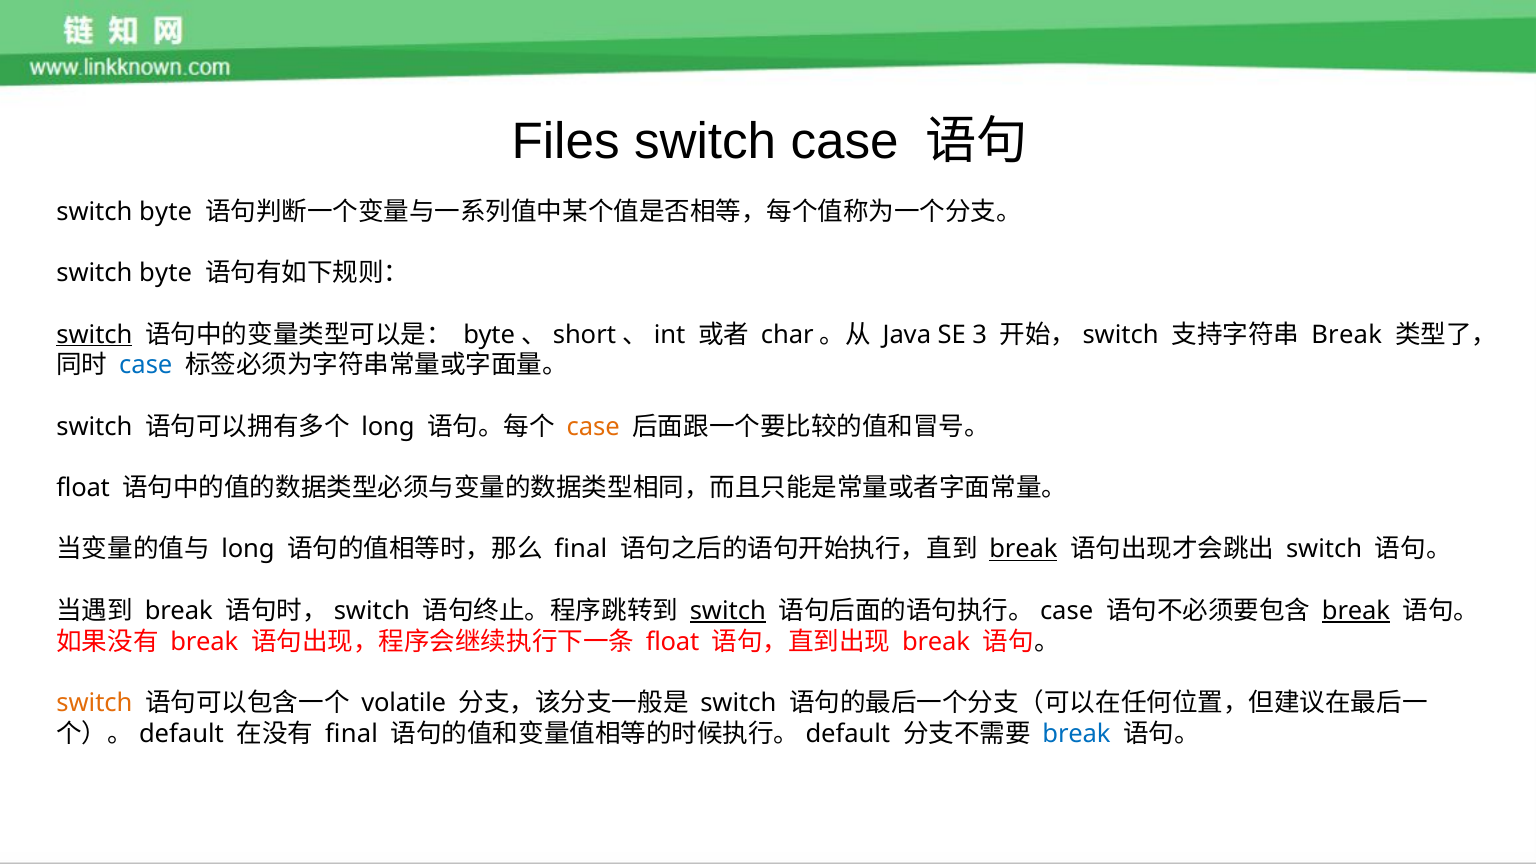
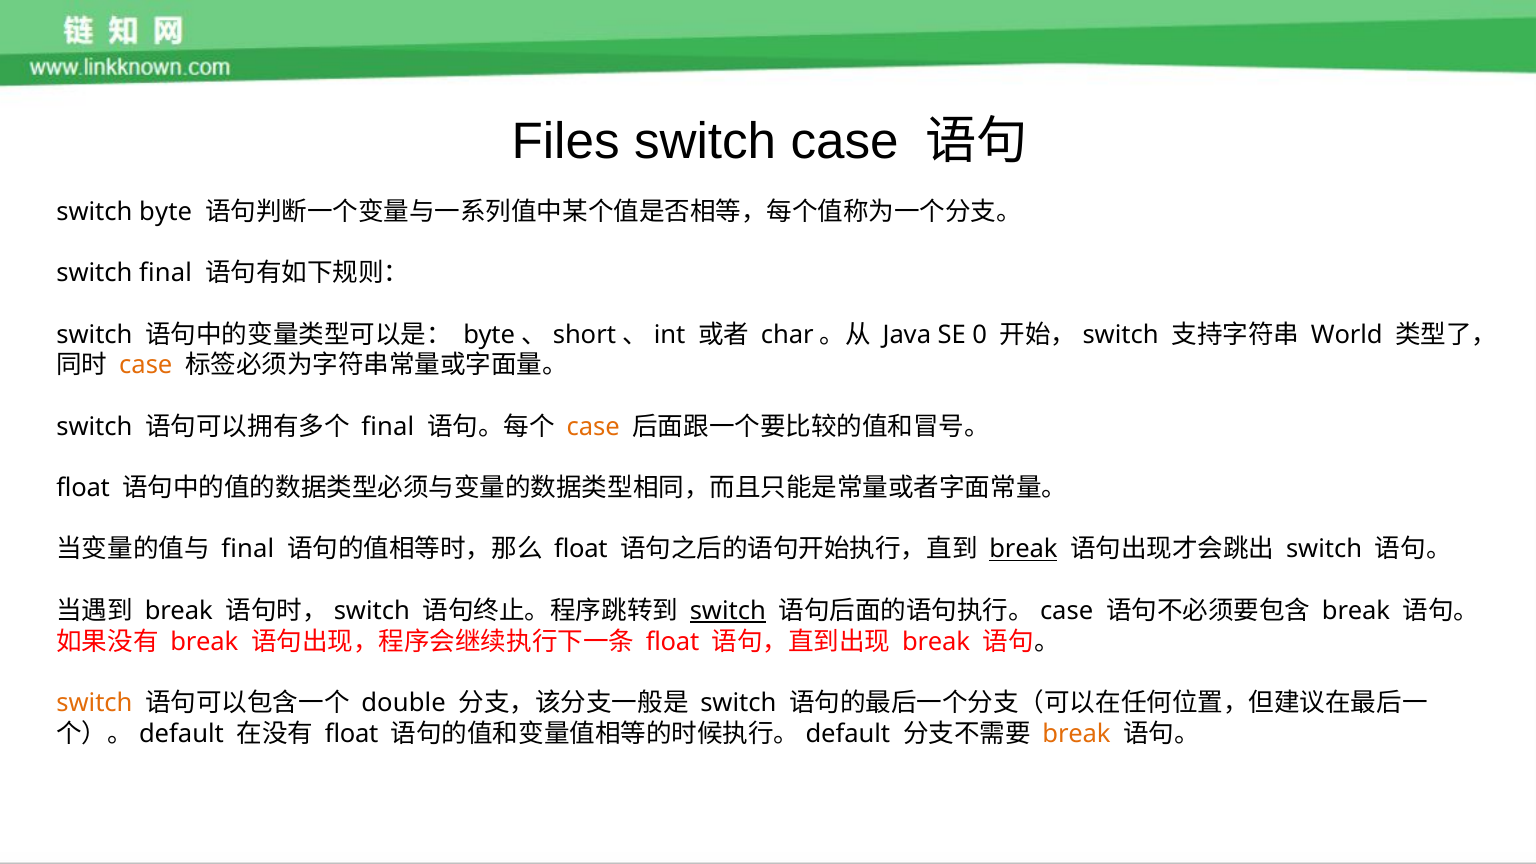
byte at (166, 273): byte -> final
switch at (94, 335) underline: present -> none
3: 3 -> 0
Break at (1347, 335): Break -> World
case at (146, 365) colour: blue -> orange
long at (388, 427): long -> final
long at (248, 550): long -> final
final at (581, 550): final -> float
break at (1356, 611) underline: present -> none
volatile: volatile -> double
final at (351, 734): final -> float
break at (1077, 734) colour: blue -> orange
